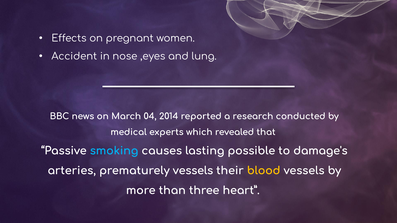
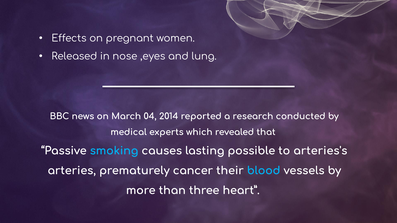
Accident: Accident -> Released
damage's: damage's -> arteries's
prematurely vessels: vessels -> cancer
blood colour: yellow -> light blue
